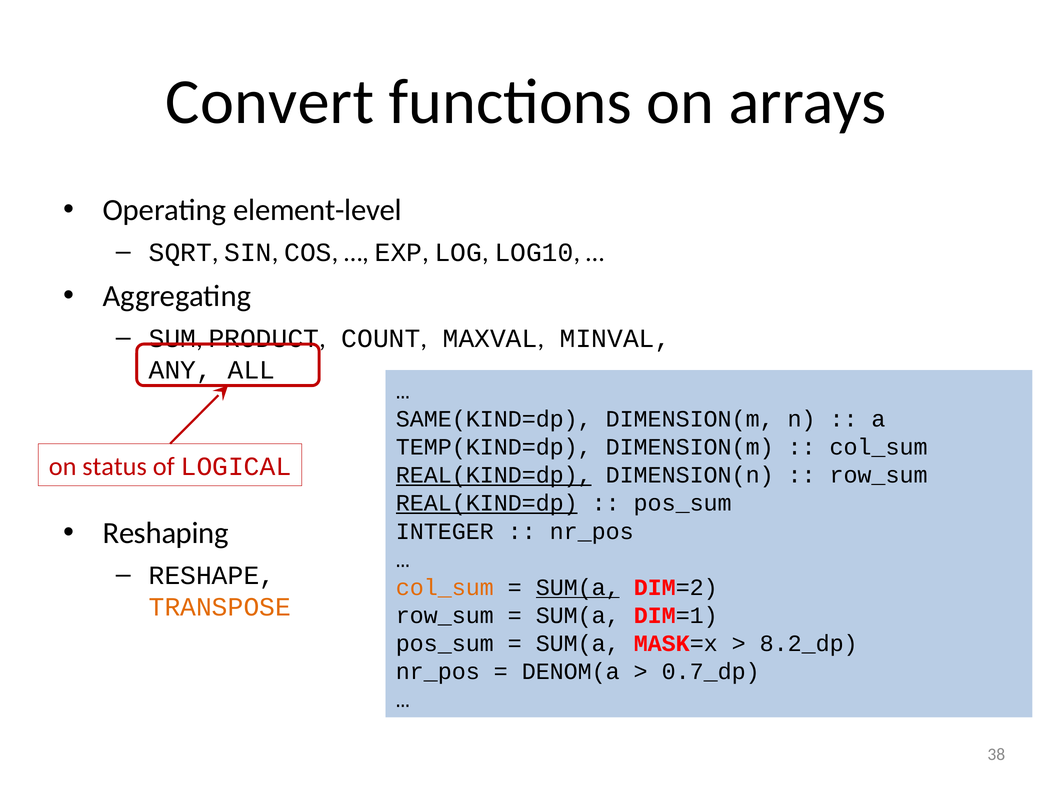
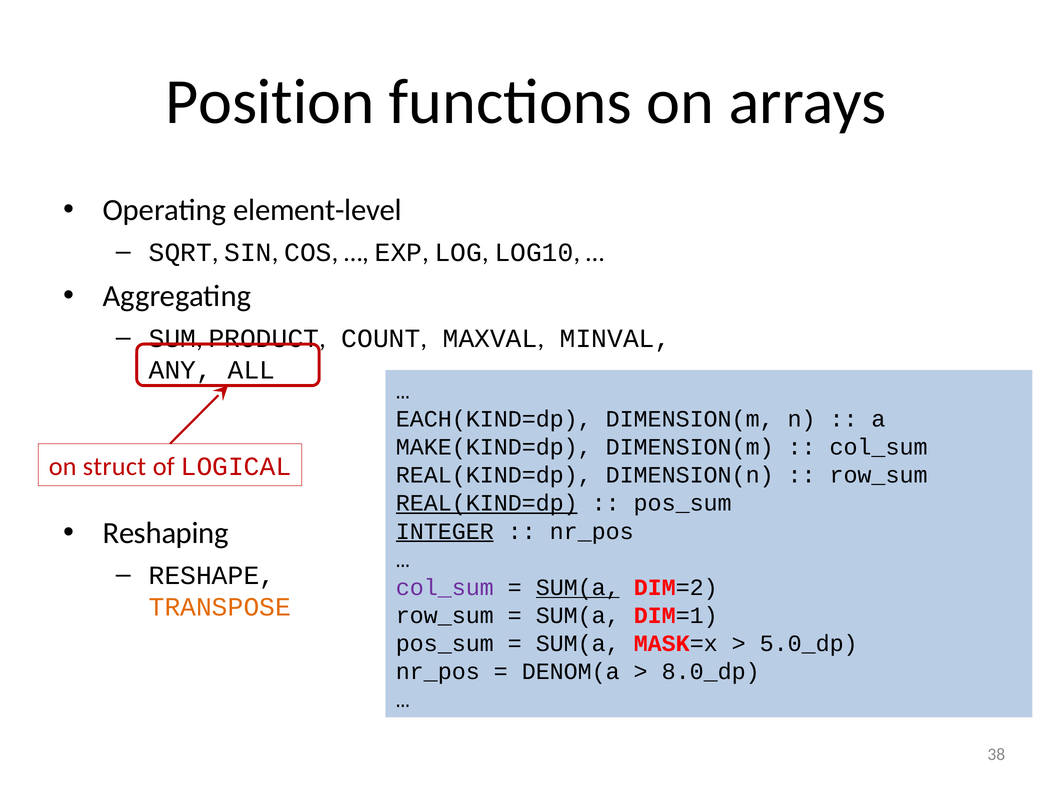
Convert: Convert -> Position
SAME(KIND=dp: SAME(KIND=dp -> EACH(KIND=dp
TEMP(KIND=dp: TEMP(KIND=dp -> MAKE(KIND=dp
status: status -> struct
REAL(KIND=dp at (494, 475) underline: present -> none
INTEGER underline: none -> present
col_sum at (445, 587) colour: orange -> purple
8.2_dp: 8.2_dp -> 5.0_dp
0.7_dp: 0.7_dp -> 8.0_dp
